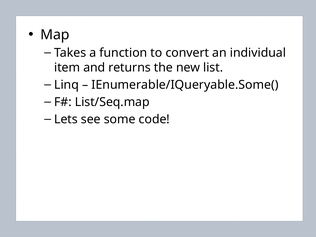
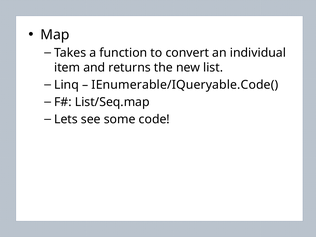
IEnumerable/IQueryable.Some(: IEnumerable/IQueryable.Some( -> IEnumerable/IQueryable.Code(
